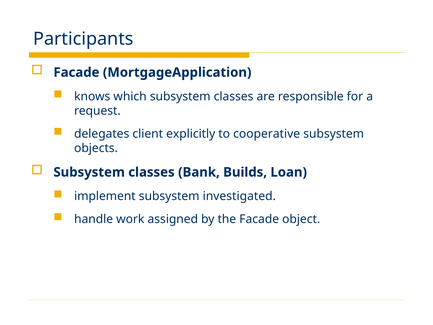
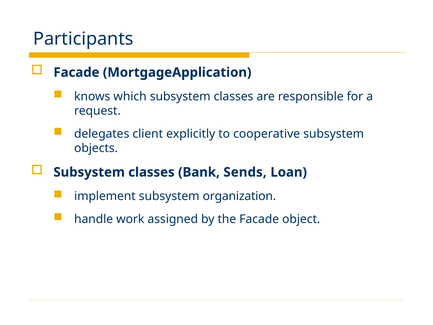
Builds: Builds -> Sends
investigated: investigated -> organization
